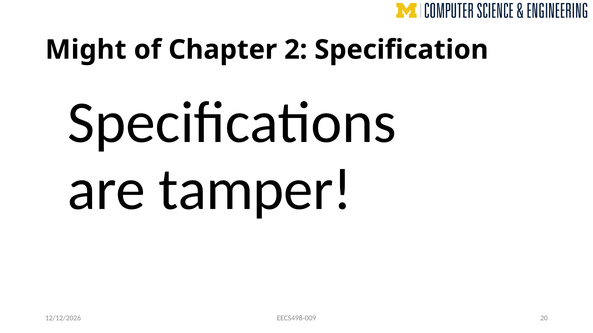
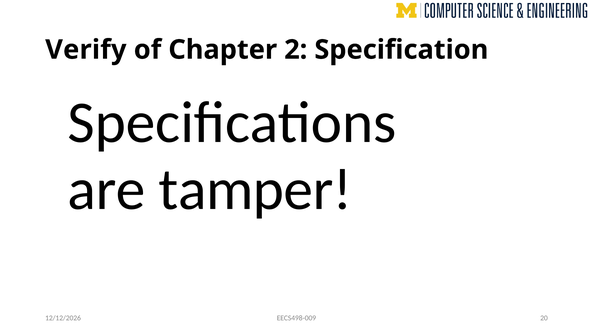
Might: Might -> Verify
